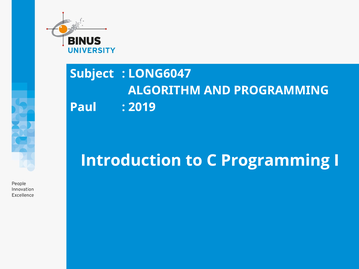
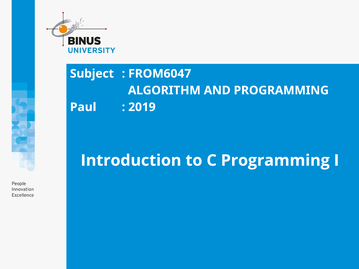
LONG6047: LONG6047 -> FROM6047
